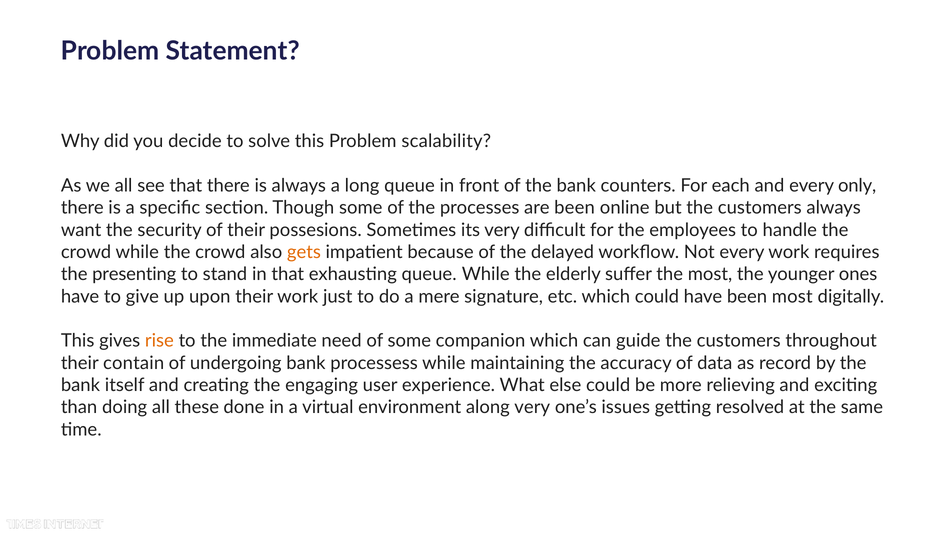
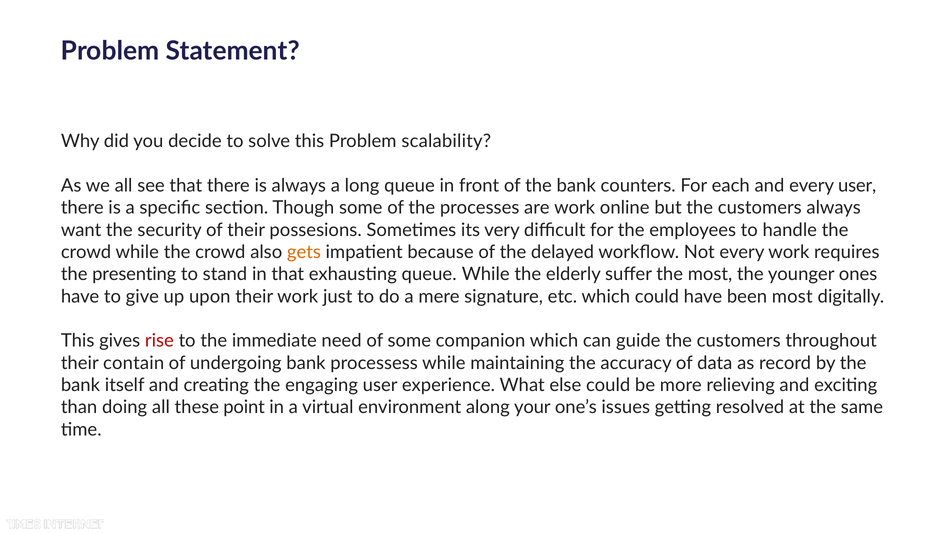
every only: only -> user
are been: been -> work
rise colour: orange -> red
done: done -> point
along very: very -> your
